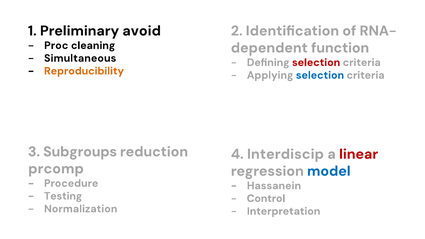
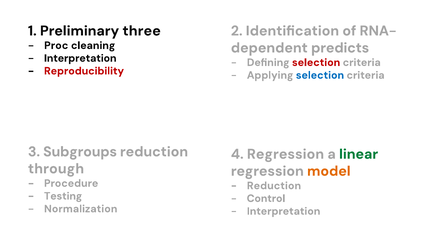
avoid: avoid -> three
function: function -> predicts
Simultaneous at (80, 58): Simultaneous -> Interpretation
Reproducibility colour: orange -> red
4 Interdiscip: Interdiscip -> Regression
linear colour: red -> green
prcomp: prcomp -> through
model colour: blue -> orange
Hassanein at (274, 186): Hassanein -> Reduction
